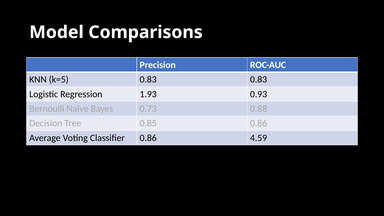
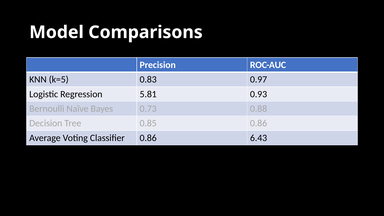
0.83 0.83: 0.83 -> 0.97
1.93: 1.93 -> 5.81
4.59: 4.59 -> 6.43
